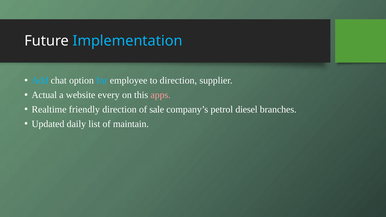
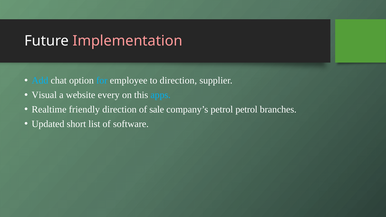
Implementation colour: light blue -> pink
Actual: Actual -> Visual
apps colour: pink -> light blue
petrol diesel: diesel -> petrol
daily: daily -> short
maintain: maintain -> software
